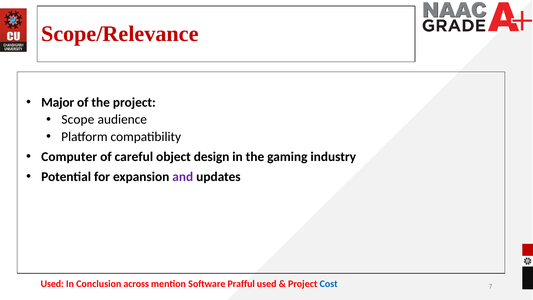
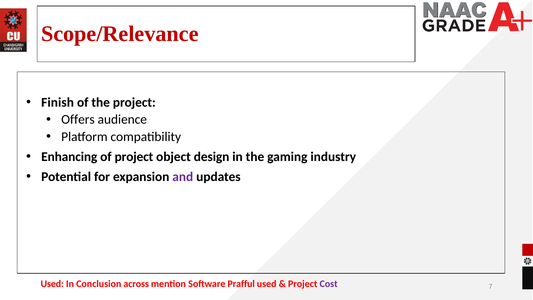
Major: Major -> Finish
Scope: Scope -> Offers
Computer: Computer -> Enhancing
of careful: careful -> project
Cost colour: blue -> purple
